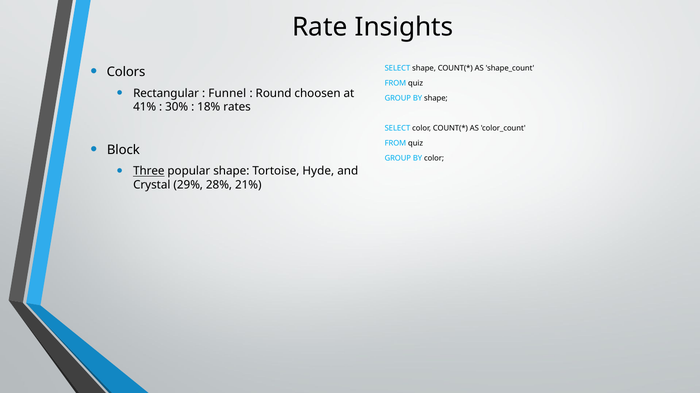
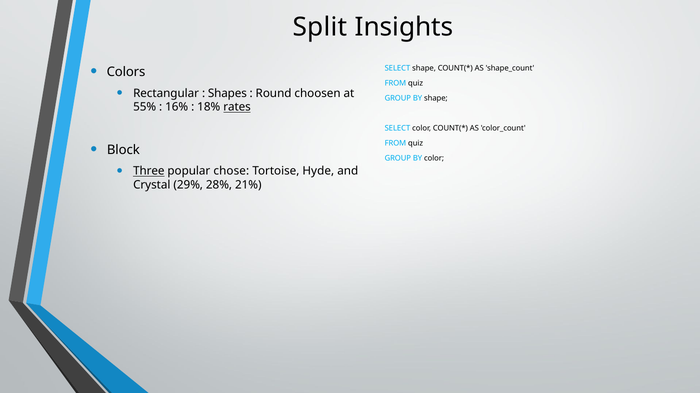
Rate: Rate -> Split
Funnel: Funnel -> Shapes
41%: 41% -> 55%
30%: 30% -> 16%
rates underline: none -> present
popular shape: shape -> chose
